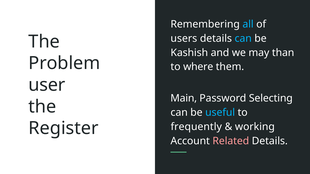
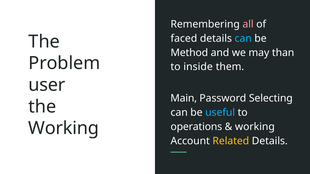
all colour: light blue -> pink
users: users -> faced
Kashish: Kashish -> Method
where: where -> inside
Register at (63, 128): Register -> Working
frequently: frequently -> operations
Related colour: pink -> yellow
